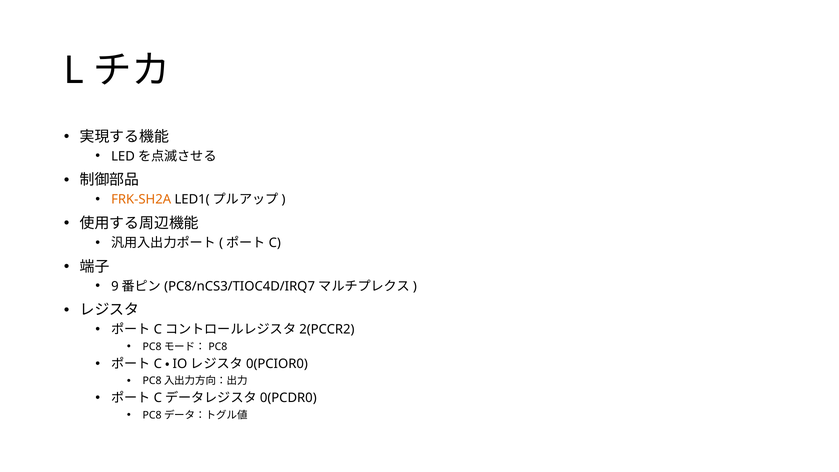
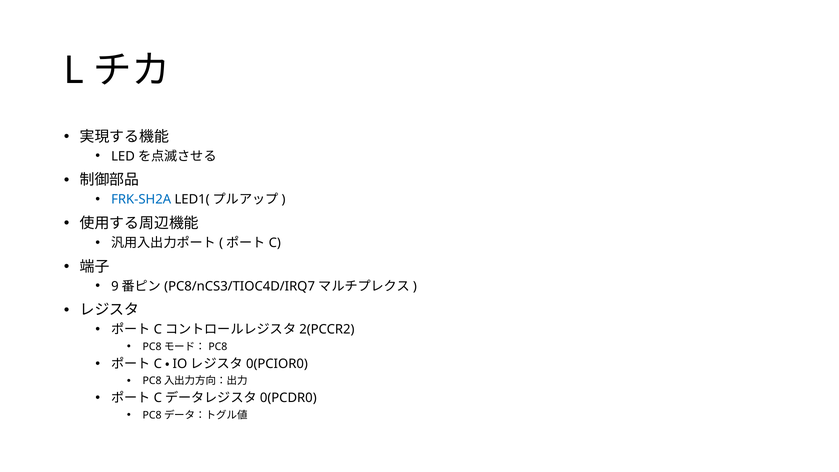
FRK-SH2A colour: orange -> blue
